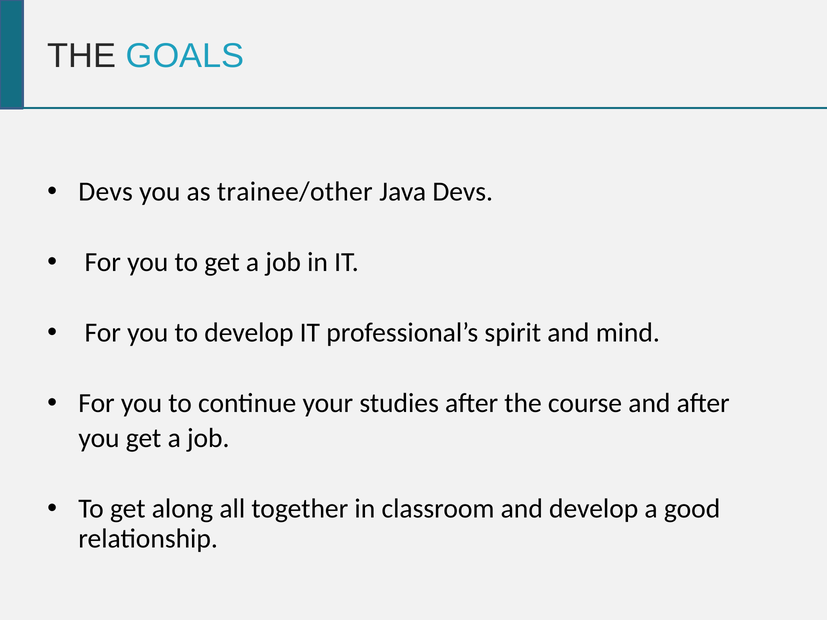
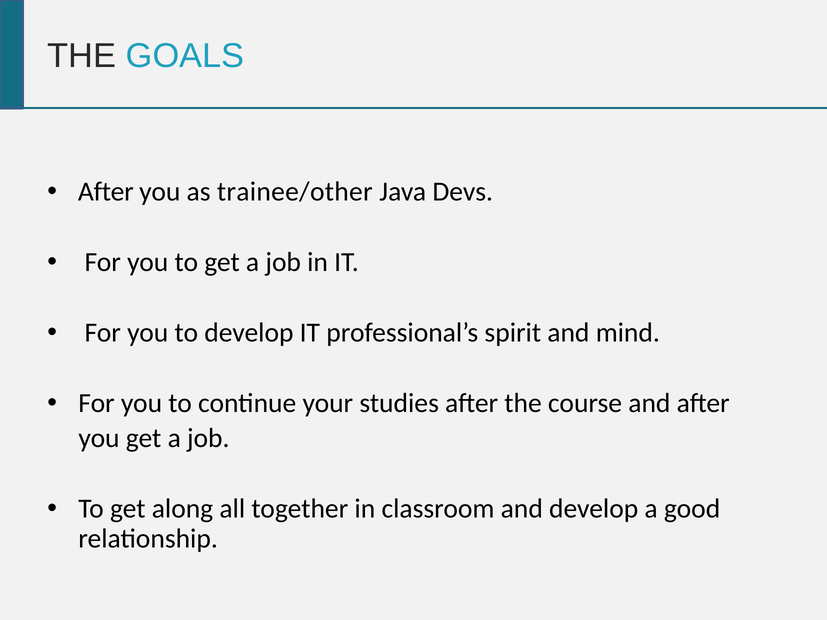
Devs at (106, 192): Devs -> After
